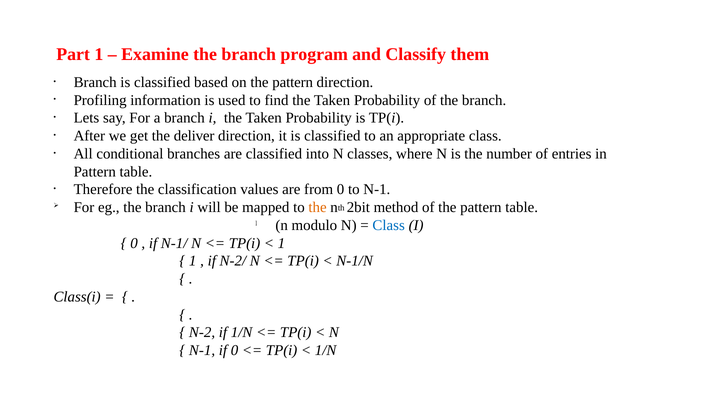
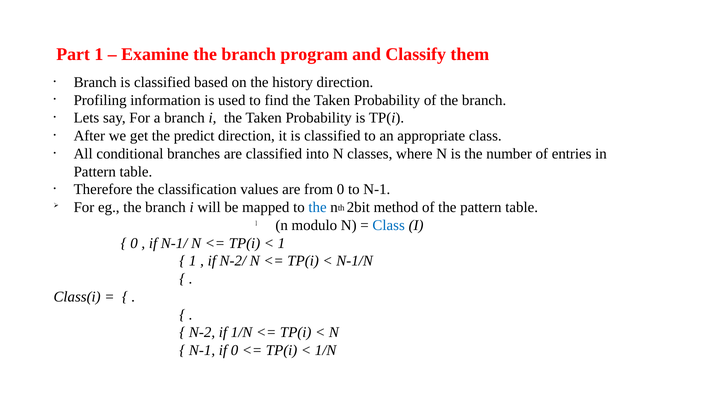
on the pattern: pattern -> history
deliver: deliver -> predict
the at (318, 208) colour: orange -> blue
